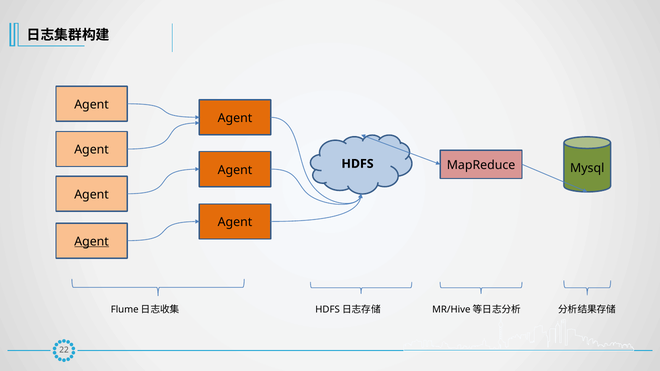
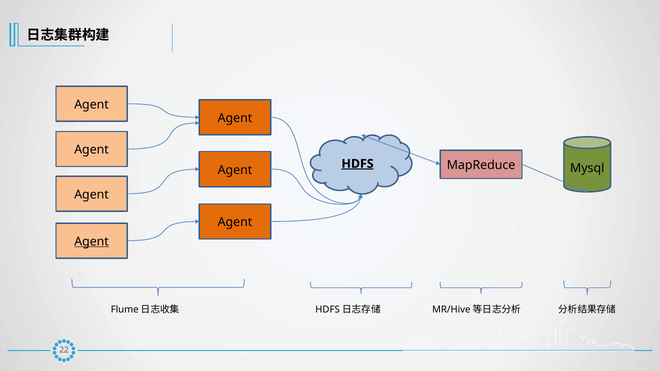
HDFS underline: none -> present
